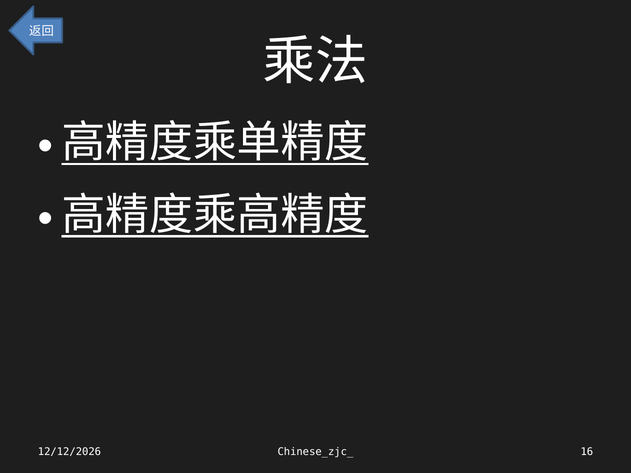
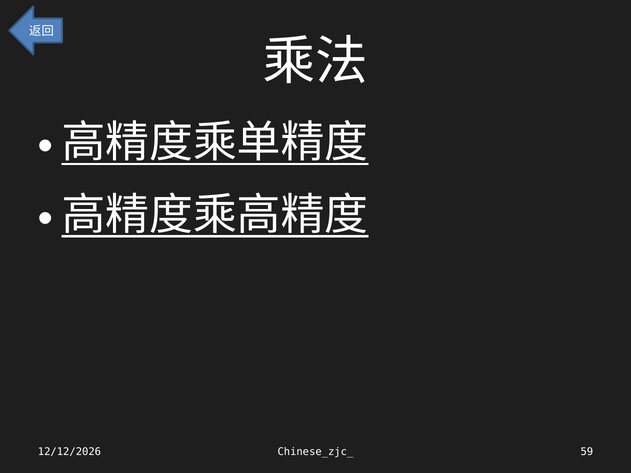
16: 16 -> 59
